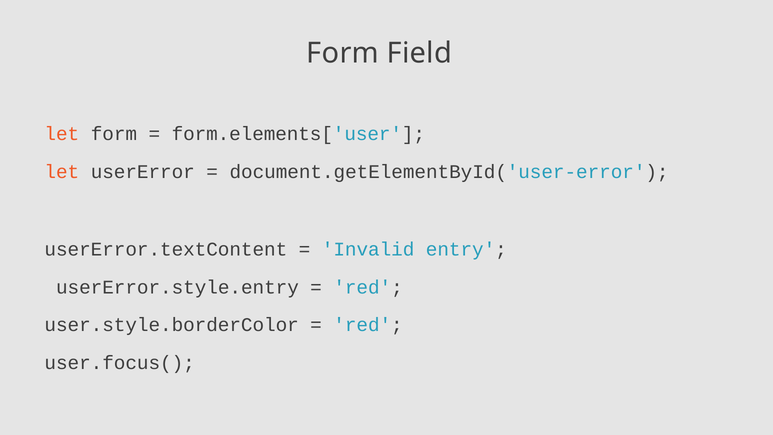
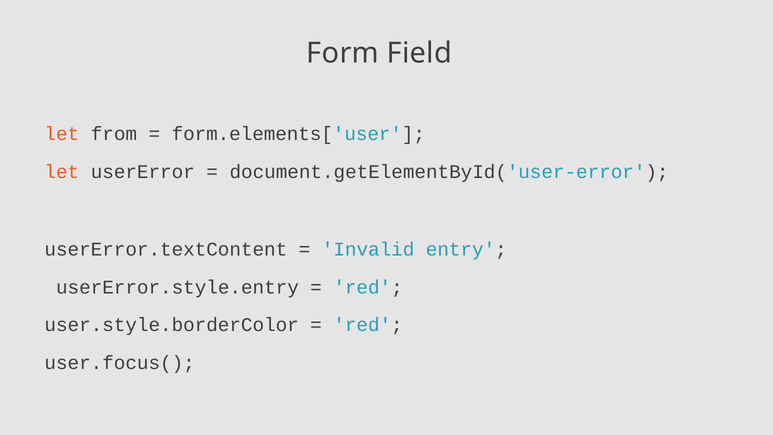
let form: form -> from
